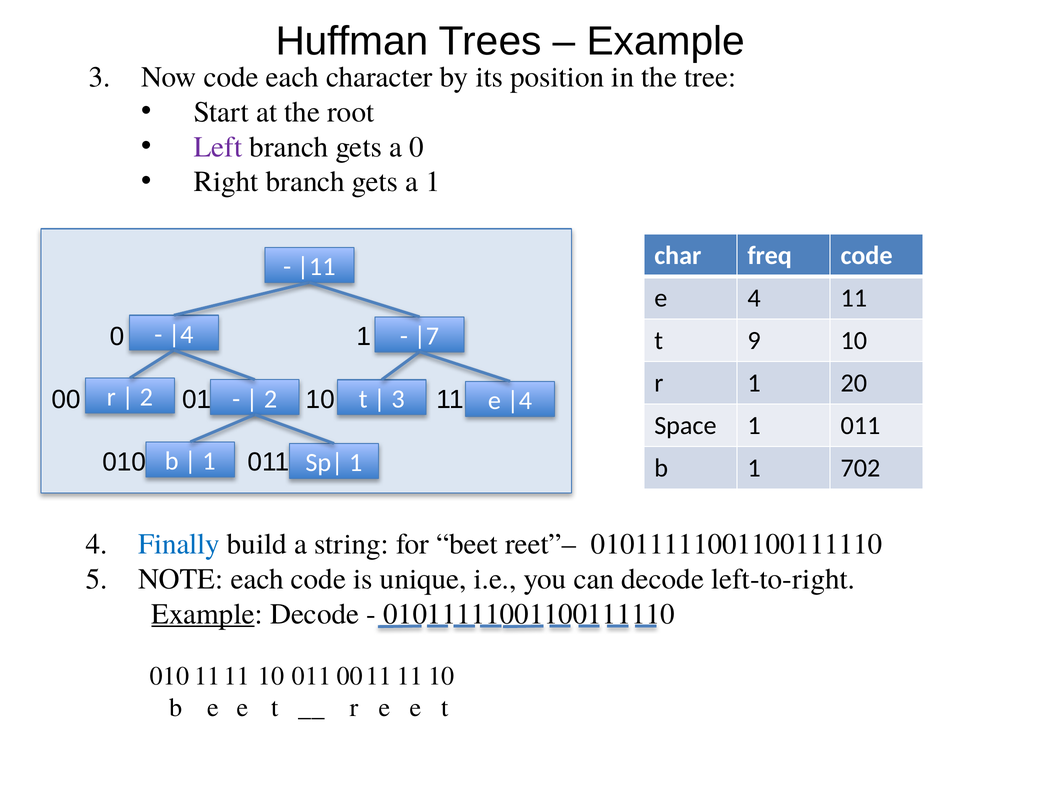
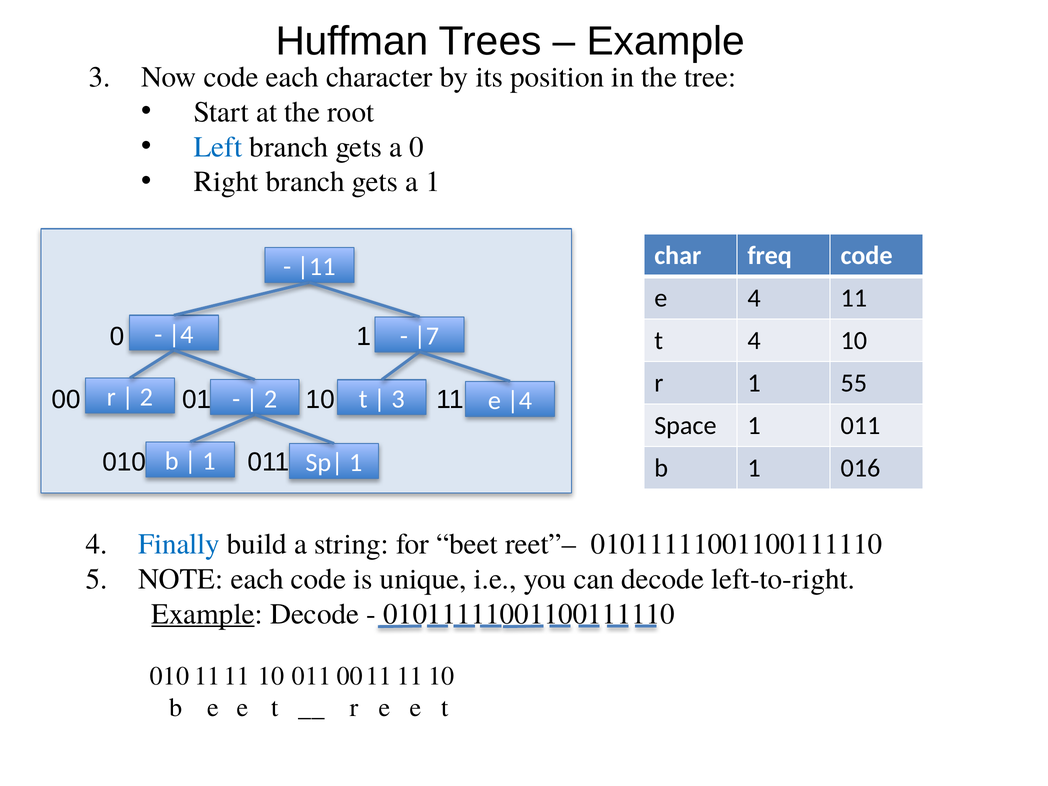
Left colour: purple -> blue
9 at (754, 340): 9 -> 4
20: 20 -> 55
702: 702 -> 016
